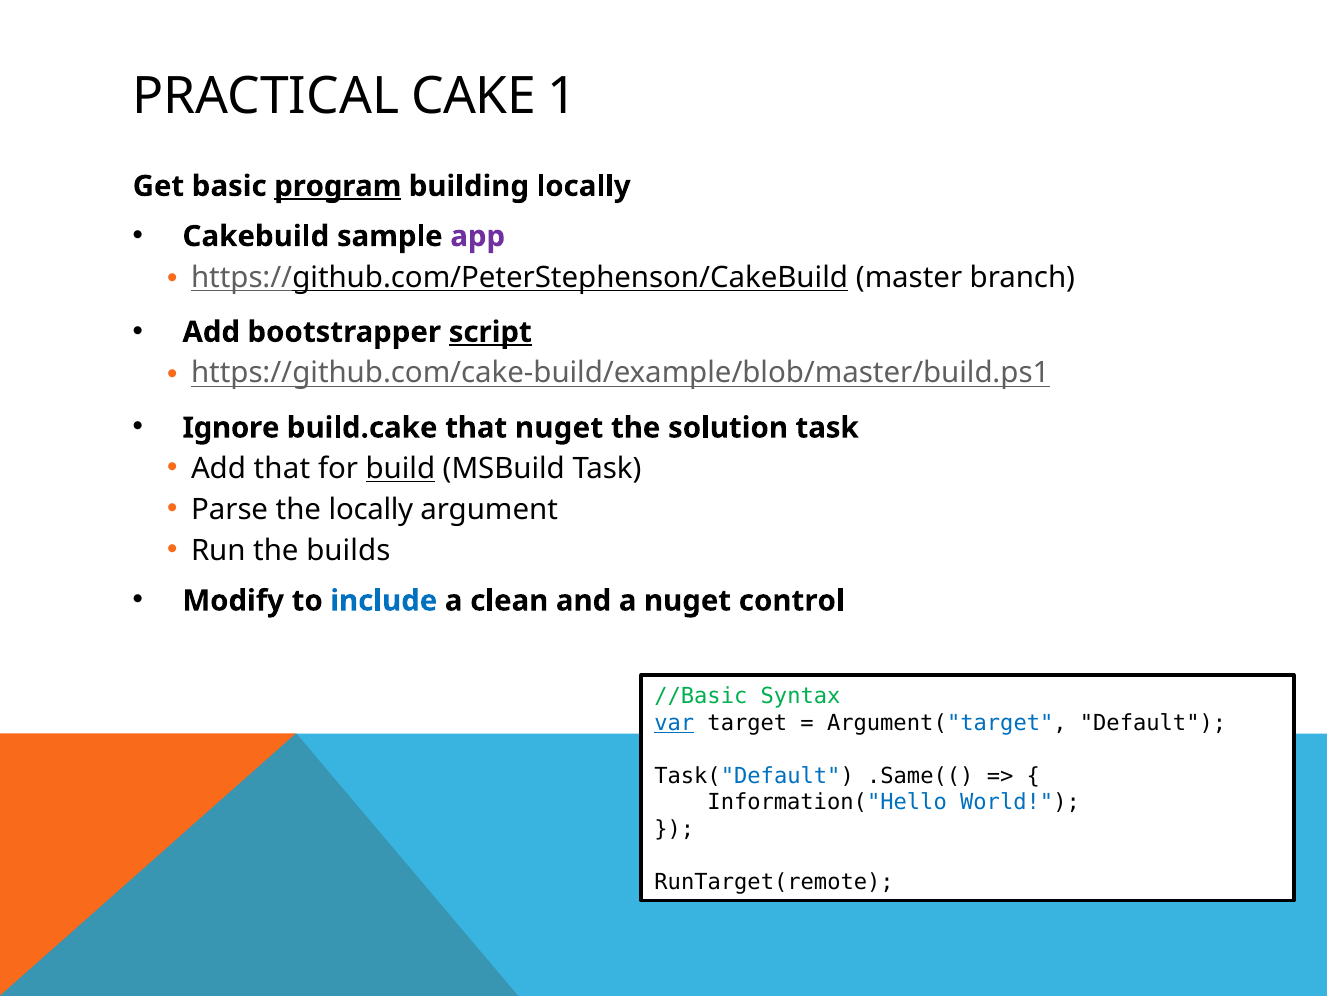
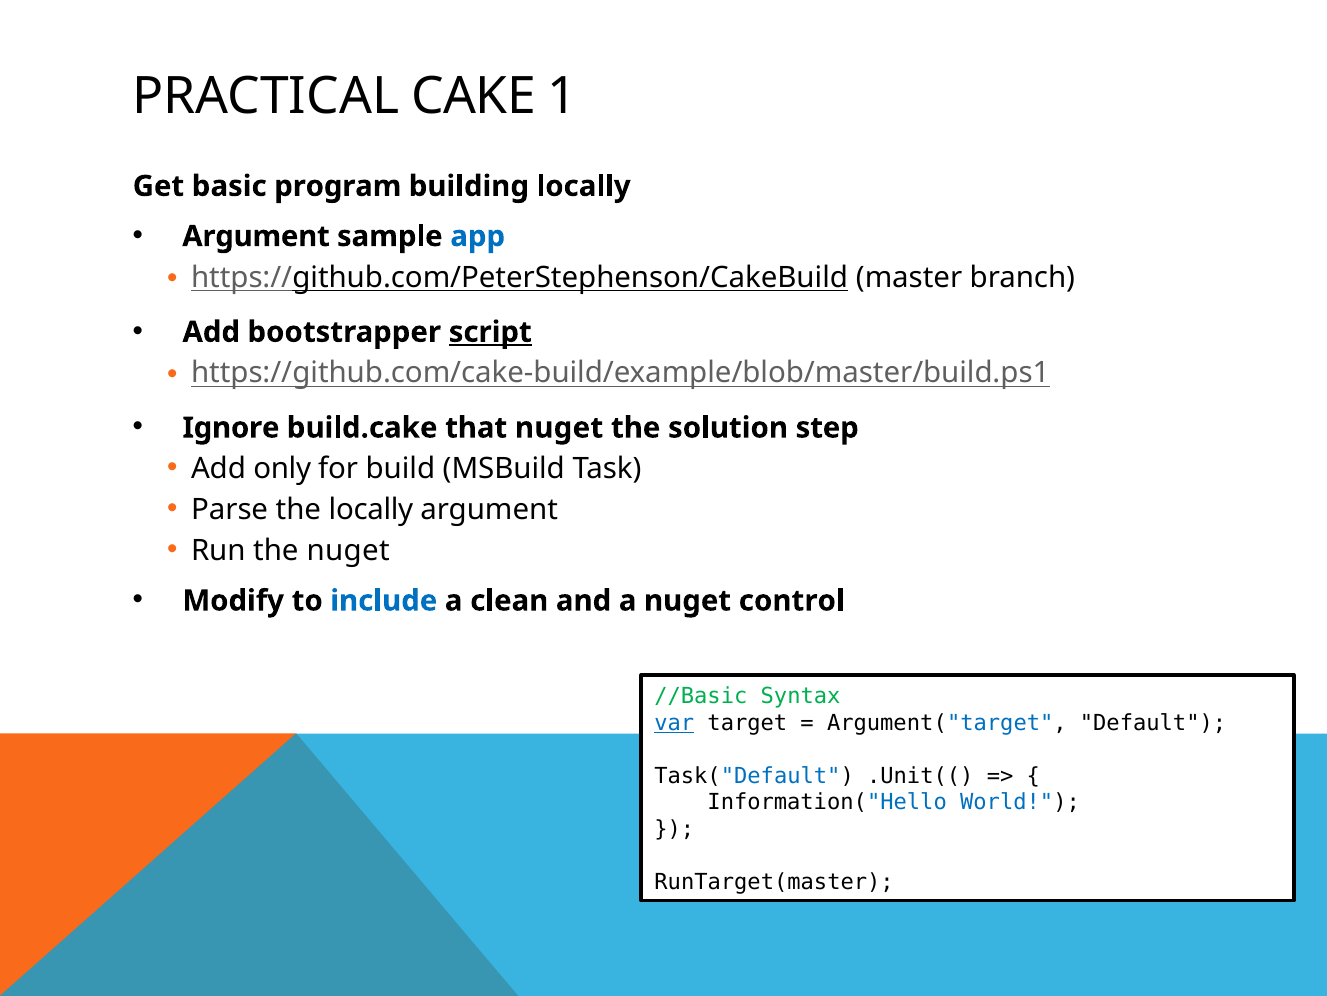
program underline: present -> none
Cakebuild at (256, 236): Cakebuild -> Argument
app colour: purple -> blue
solution task: task -> step
Add that: that -> only
build underline: present -> none
the builds: builds -> nuget
.Same((: .Same(( -> .Unit((
RunTarget(remote: RunTarget(remote -> RunTarget(master
